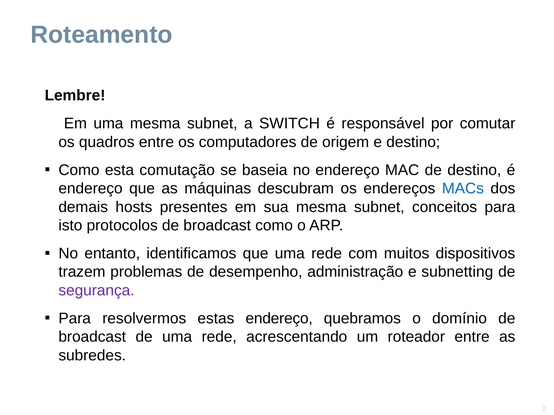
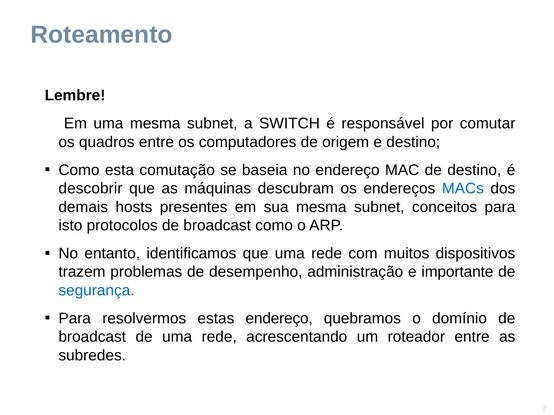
endereço at (91, 189): endereço -> descobrir
subnetting: subnetting -> importante
segurança colour: purple -> blue
